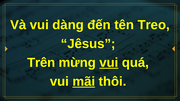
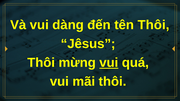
tên Treo: Treo -> Thôi
Trên at (41, 63): Trên -> Thôi
mãi underline: present -> none
